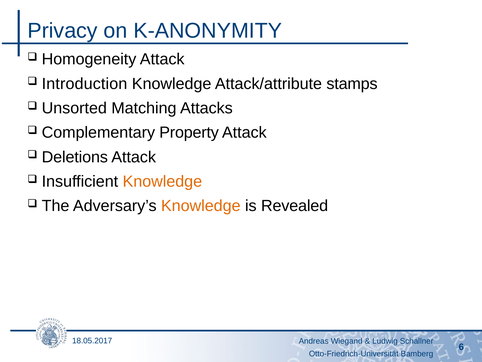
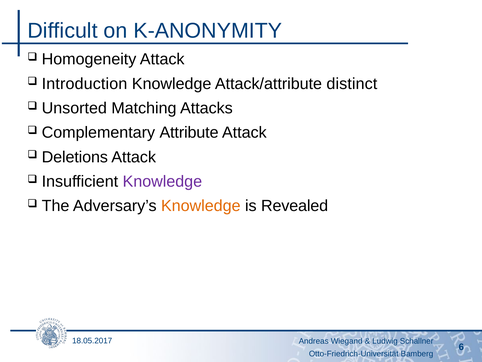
Privacy: Privacy -> Difficult
stamps: stamps -> distinct
Property: Property -> Attribute
Knowledge at (162, 181) colour: orange -> purple
